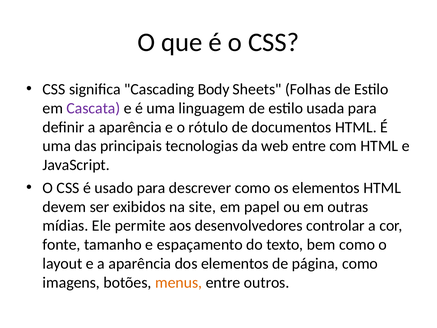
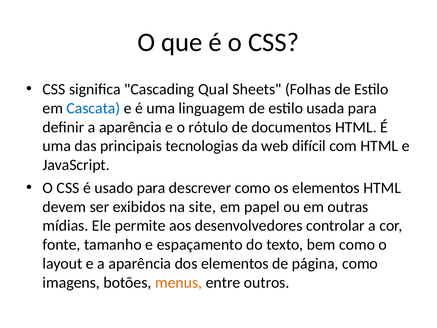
Body: Body -> Qual
Cascata colour: purple -> blue
web entre: entre -> difícil
